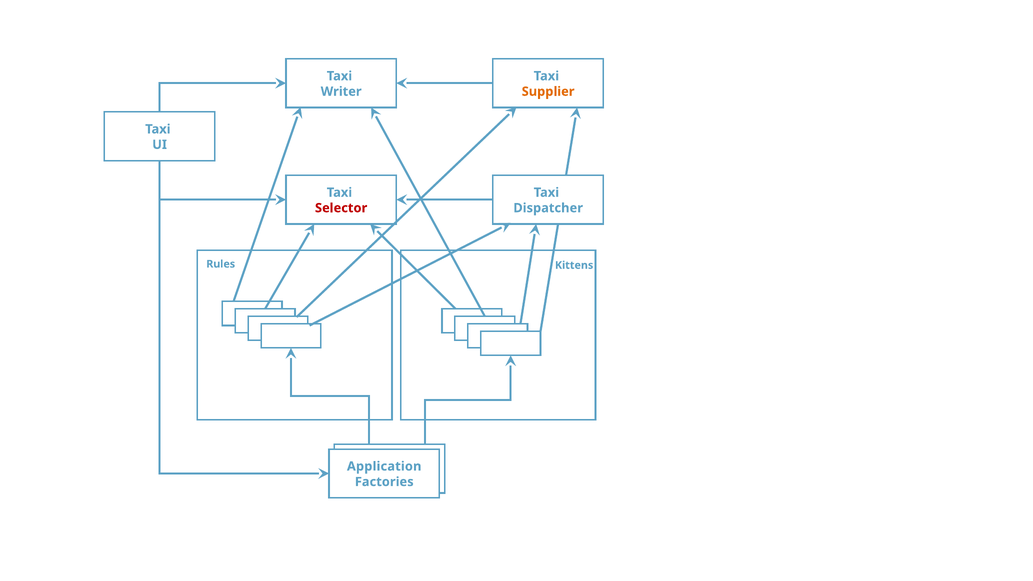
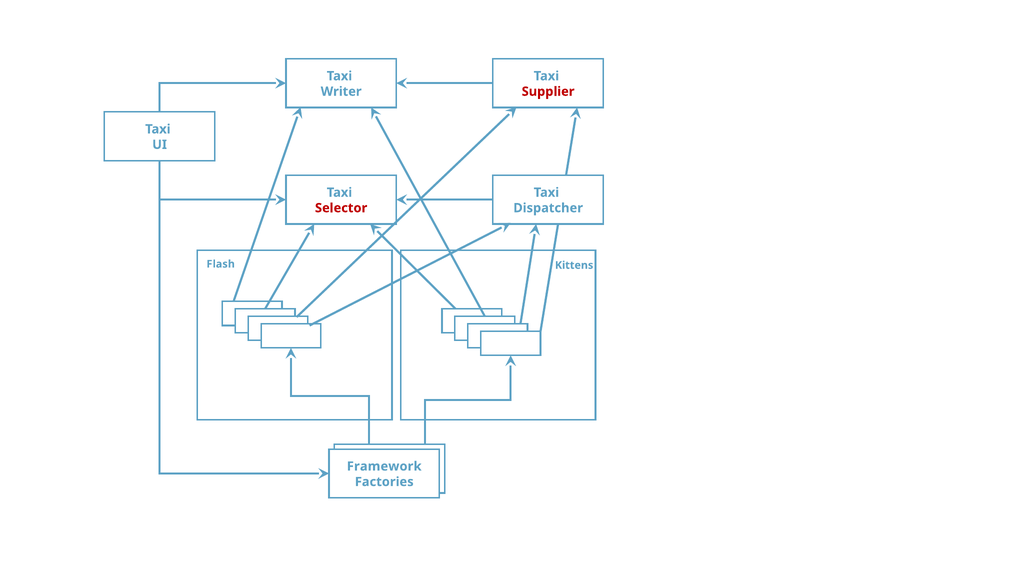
Supplier colour: orange -> red
Rules: Rules -> Flash
Application: Application -> Framework
